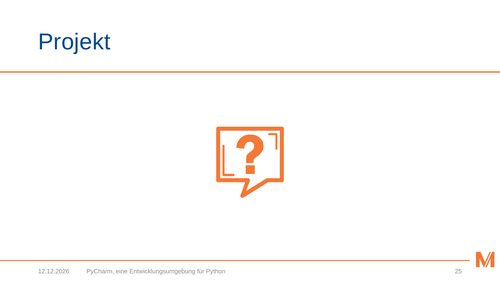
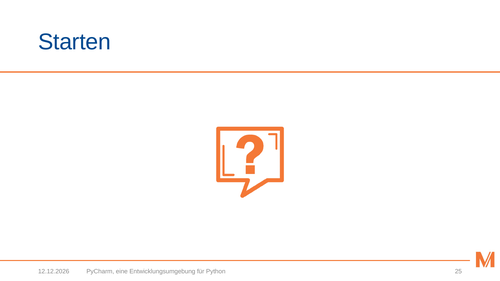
Projekt: Projekt -> Starten
